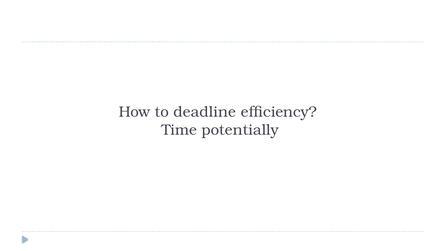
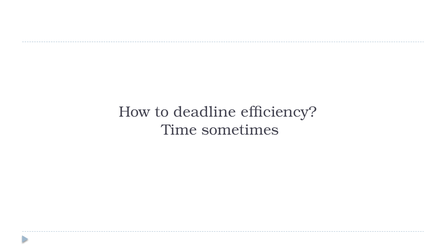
potentially: potentially -> sometimes
